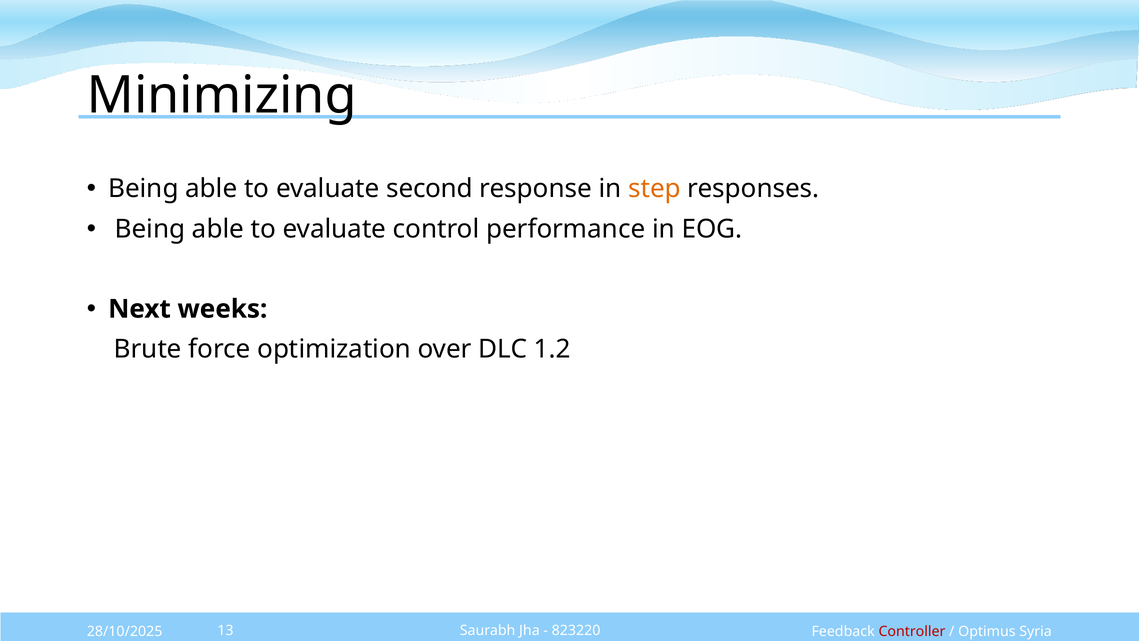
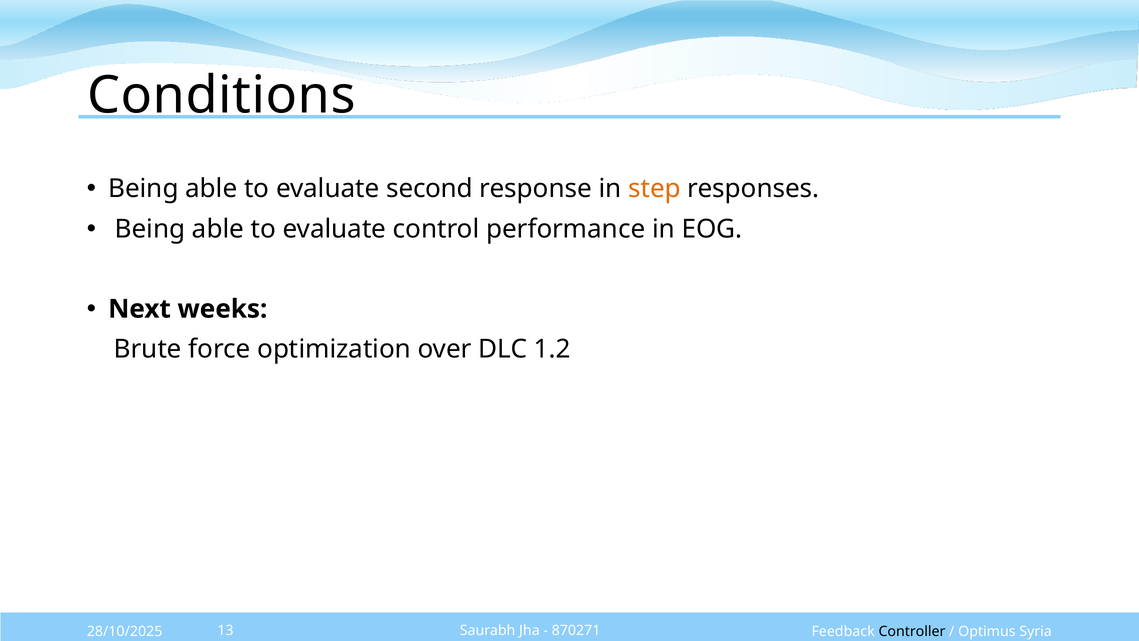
Minimizing: Minimizing -> Conditions
823220: 823220 -> 870271
Controller colour: red -> black
